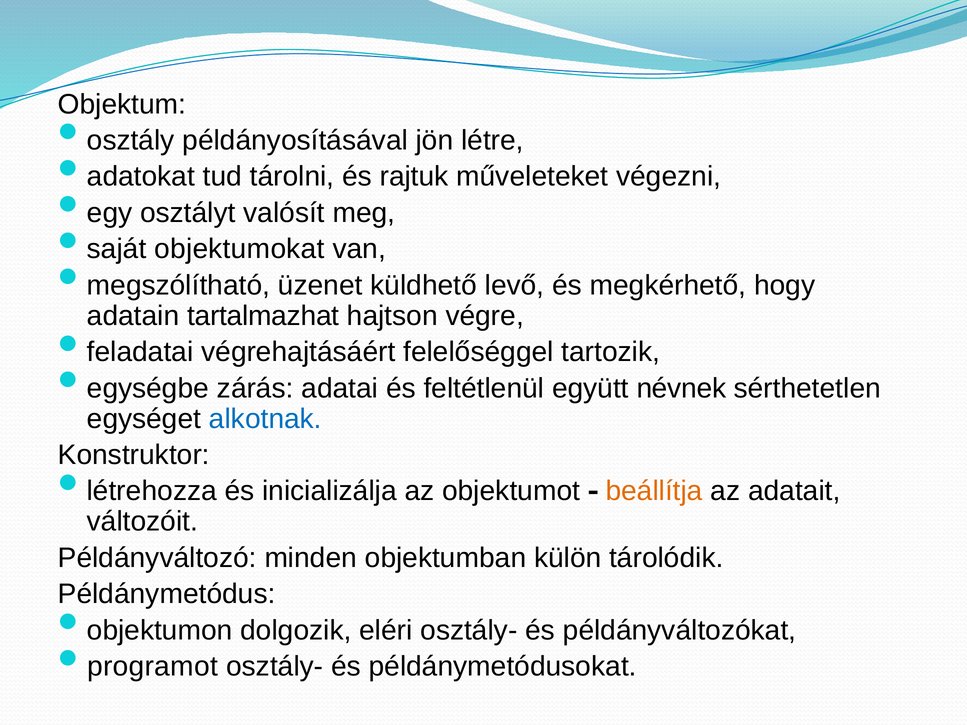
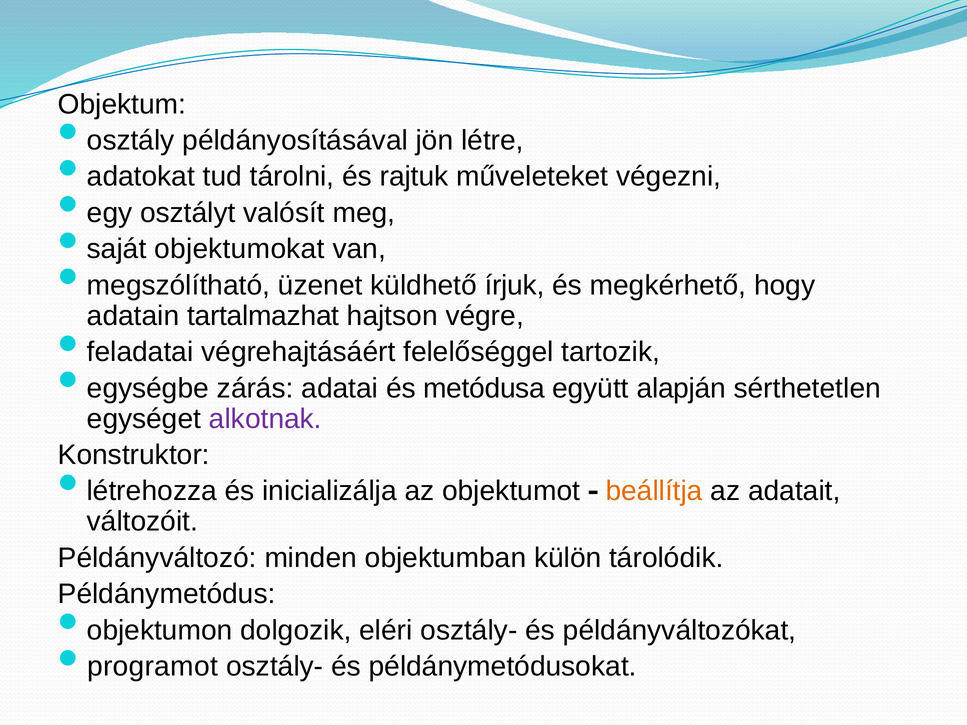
levő: levő -> írjuk
feltétlenül: feltétlenül -> metódusa
névnek: névnek -> alapján
alkotnak colour: blue -> purple
